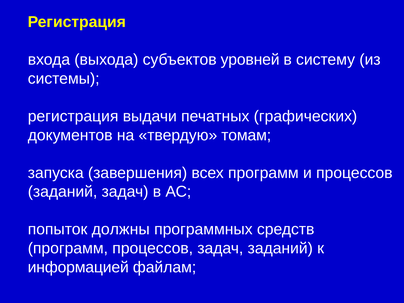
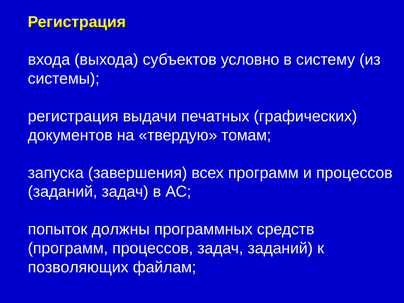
уровней: уровней -> условно
информацией: информацией -> позволяющих
